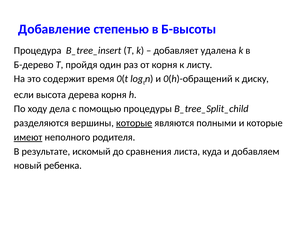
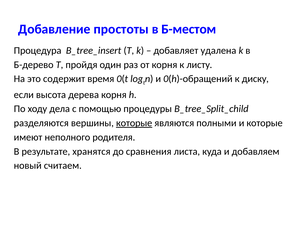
степенью: степенью -> простоты
Б-высоты: Б-высоты -> Б-местом
имеют underline: present -> none
искомый: искомый -> хранятся
ребенка: ребенка -> cчитаем
